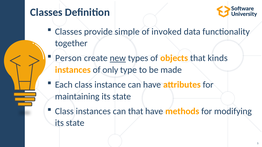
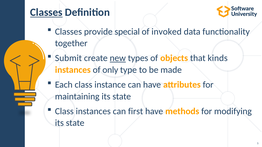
Classes at (46, 12) underline: none -> present
simple: simple -> special
Person: Person -> Submit
can that: that -> first
